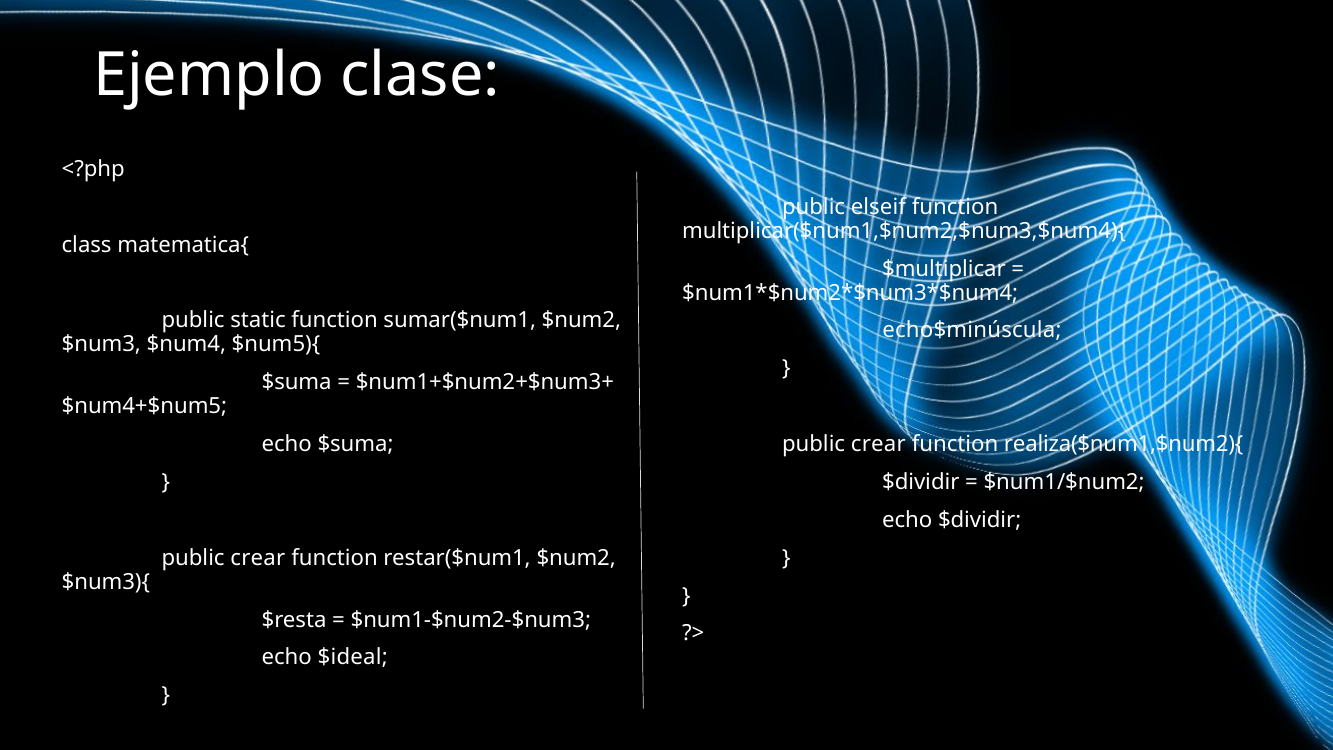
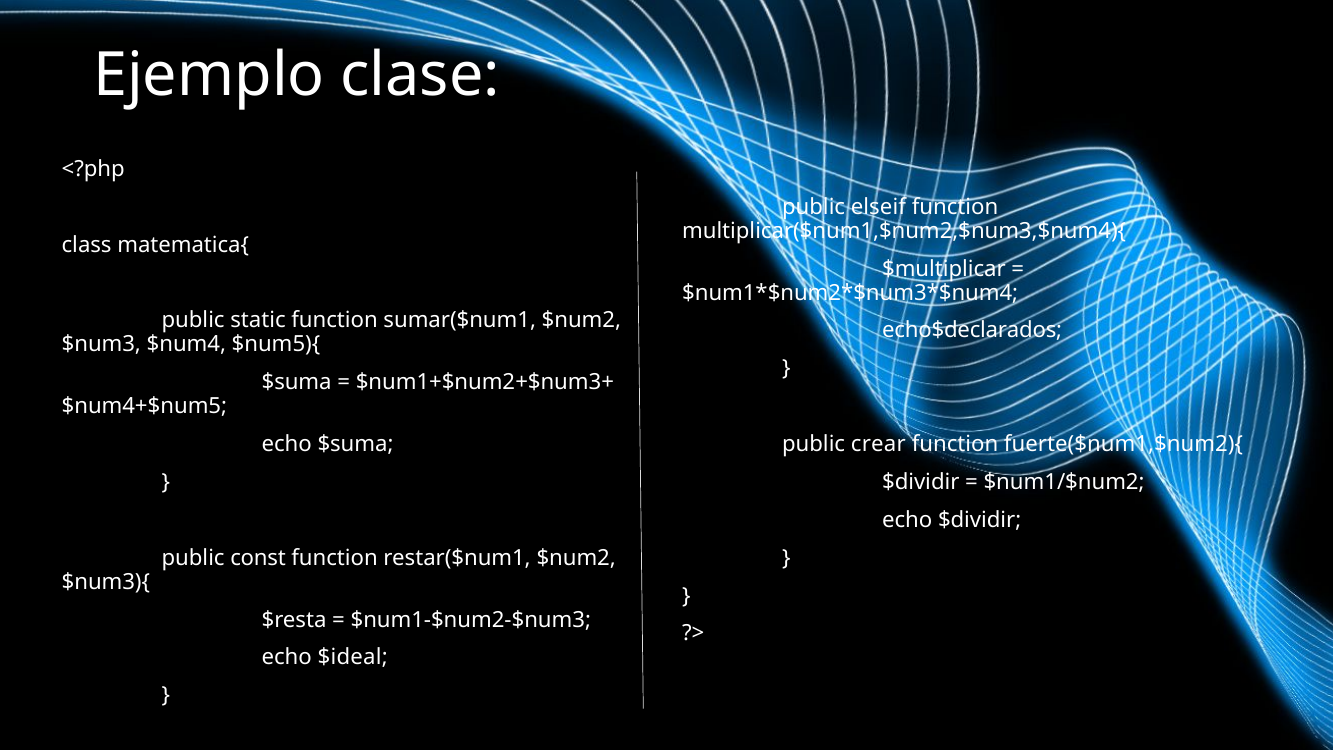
echo$minúscula: echo$minúscula -> echo$declarados
realiza($num1,$num2){: realiza($num1,$num2){ -> fuerte($num1,$num2){
crear at (258, 558): crear -> const
